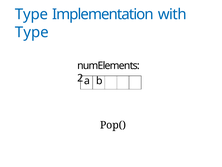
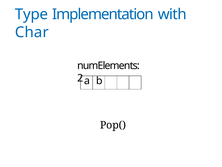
Type at (32, 32): Type -> Char
